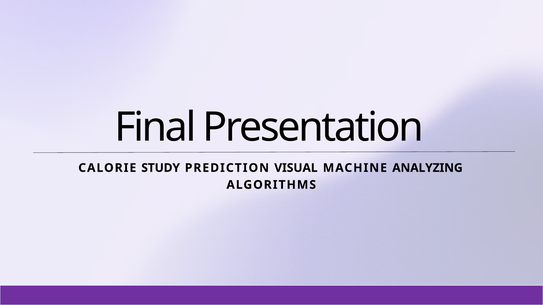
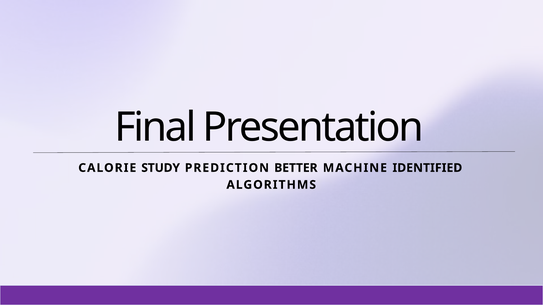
VISUAL: VISUAL -> BETTER
ANALYZING: ANALYZING -> IDENTIFIED
